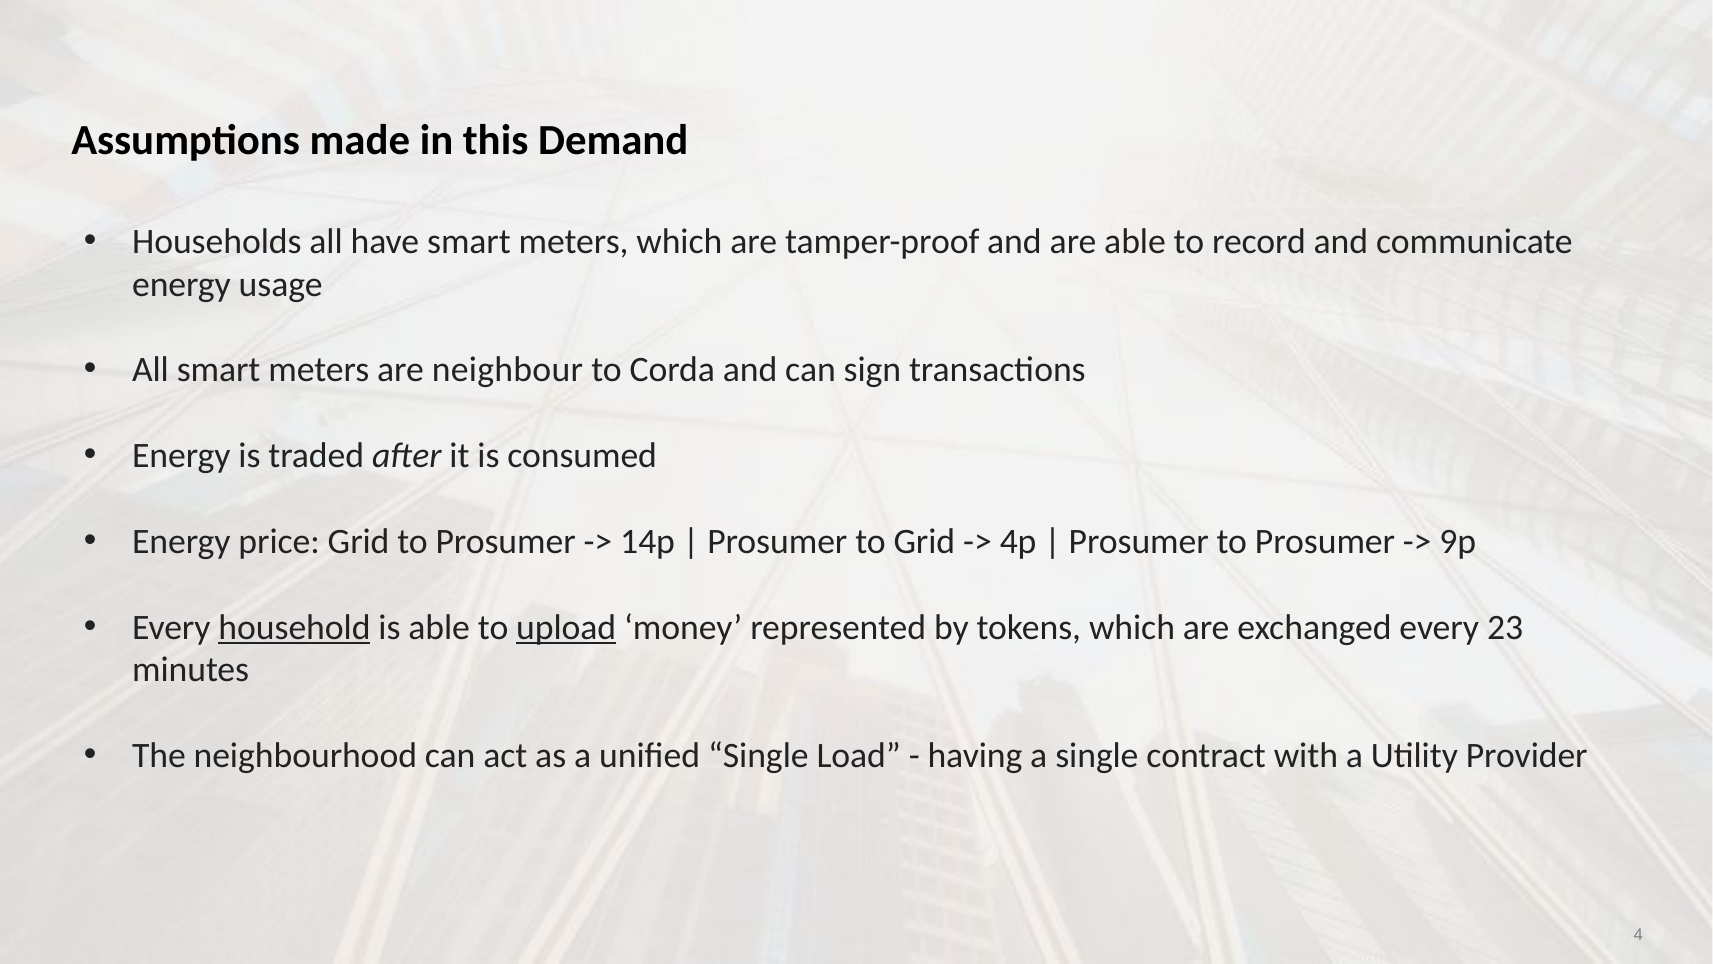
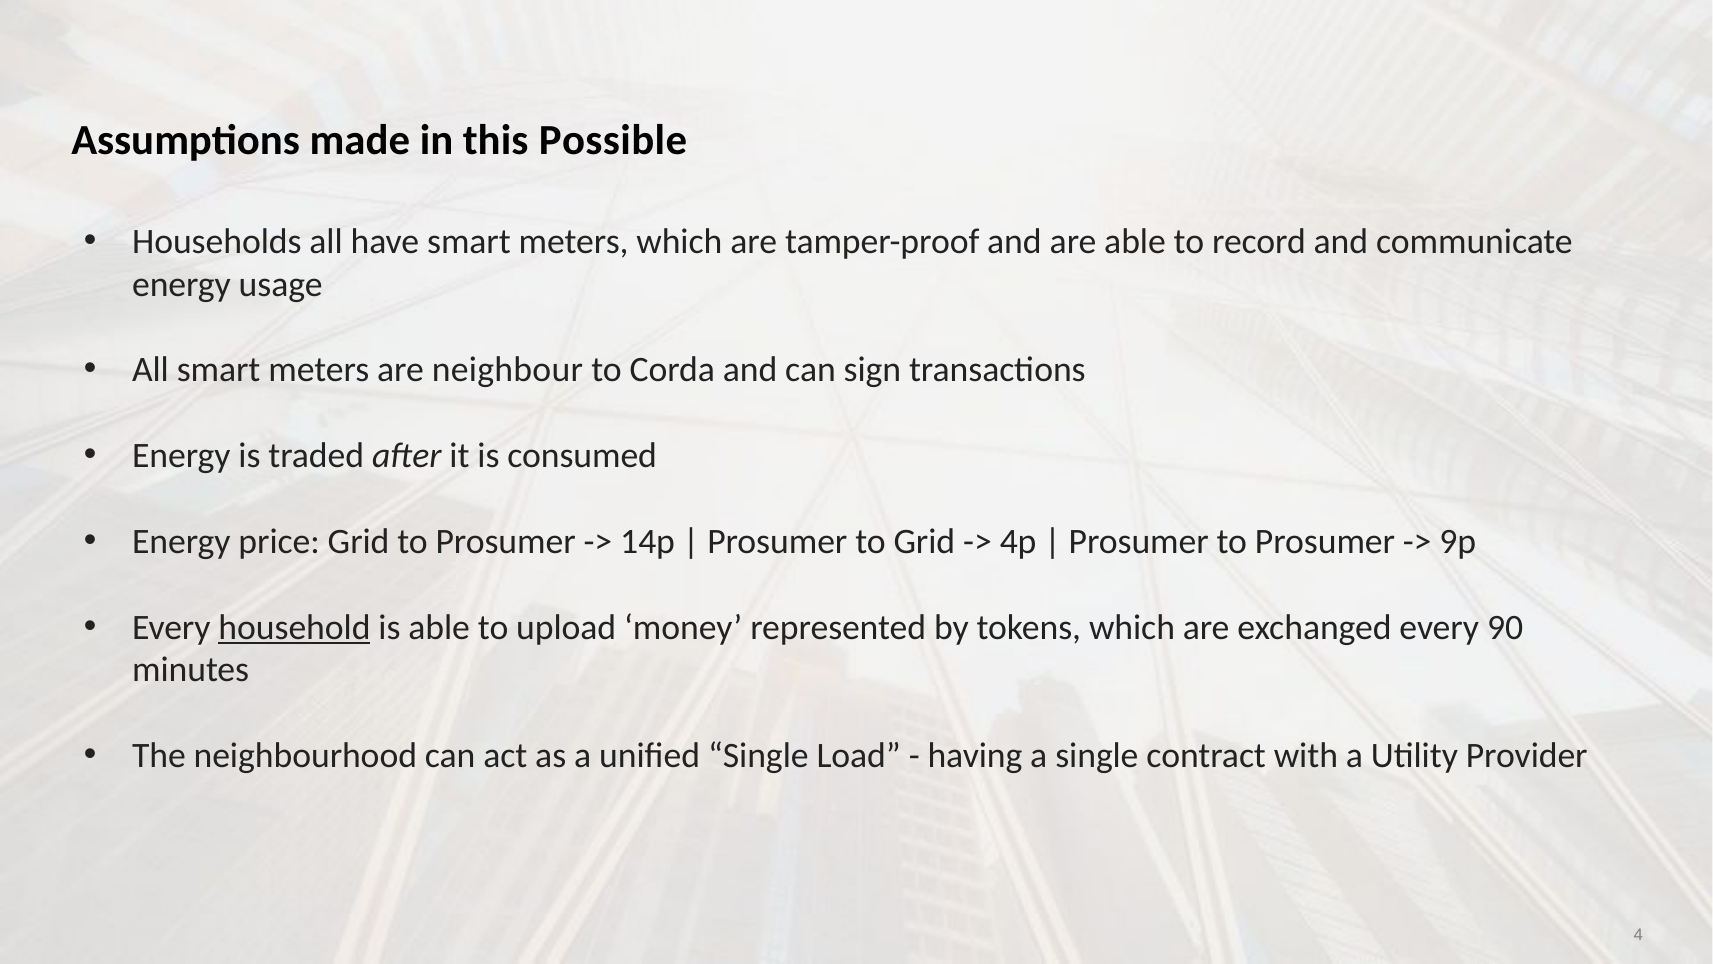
Demand: Demand -> Possible
upload underline: present -> none
23: 23 -> 90
